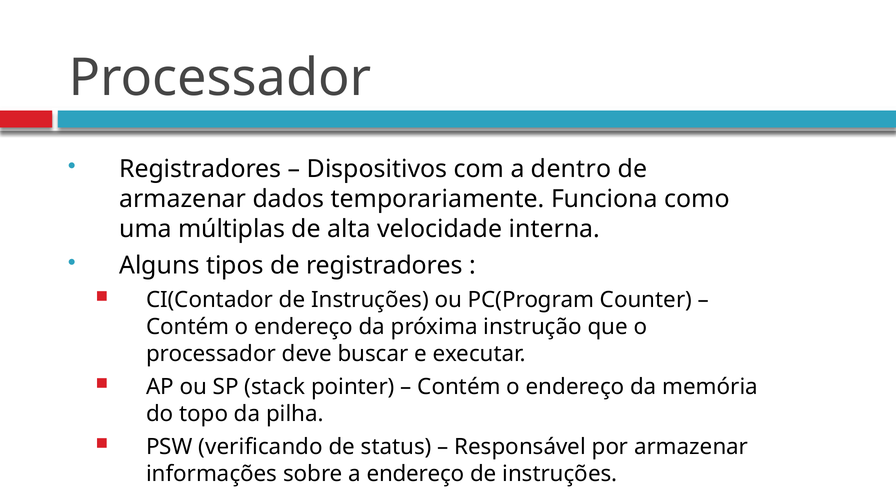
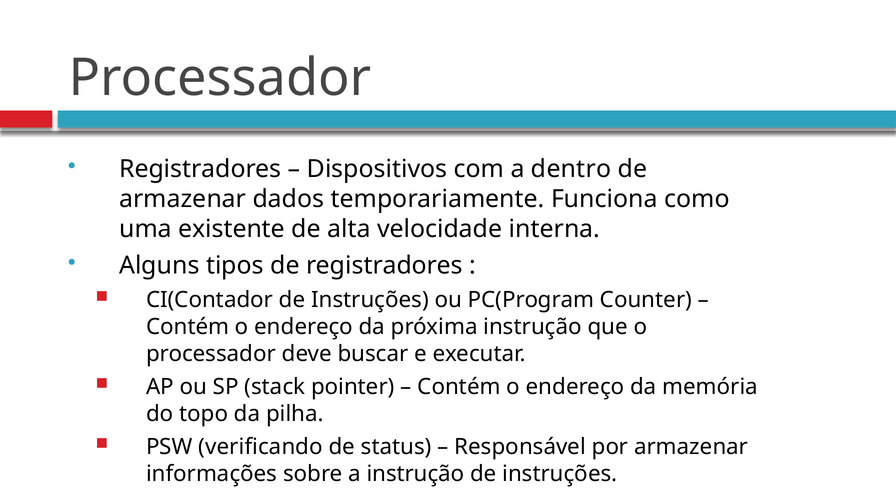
múltiplas: múltiplas -> existente
a endereço: endereço -> instrução
